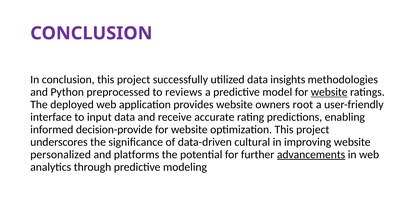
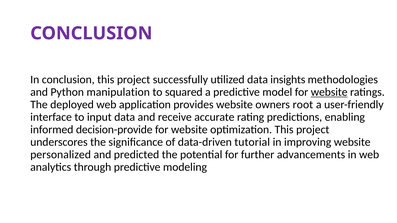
preprocessed: preprocessed -> manipulation
reviews: reviews -> squared
cultural: cultural -> tutorial
platforms: platforms -> predicted
advancements underline: present -> none
